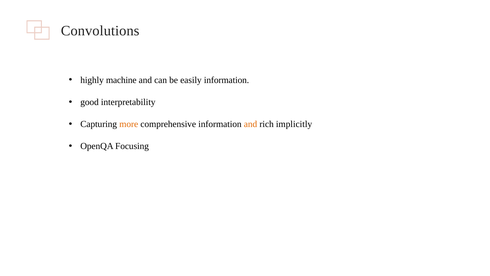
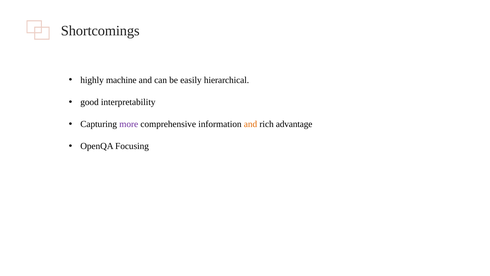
Convolutions: Convolutions -> Shortcomings
easily information: information -> hierarchical
more colour: orange -> purple
implicitly: implicitly -> advantage
